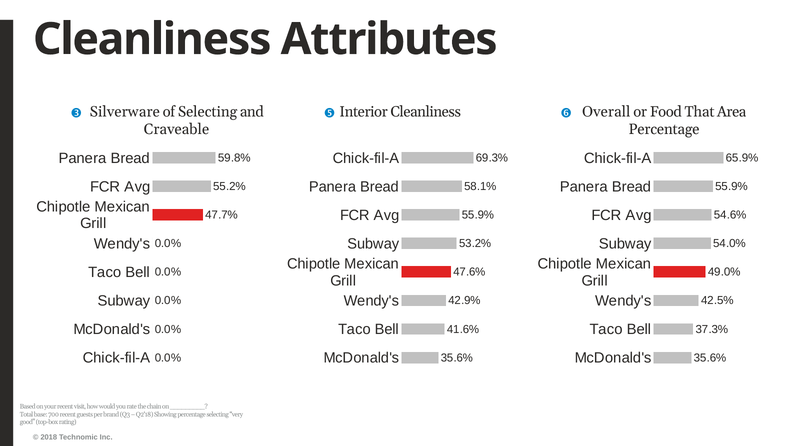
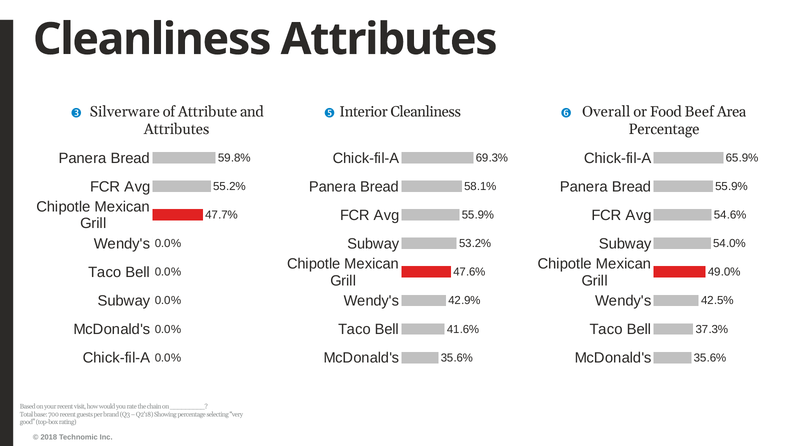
of Selecting: Selecting -> Attribute
That: That -> Beef
Craveable at (177, 129): Craveable -> Attributes
